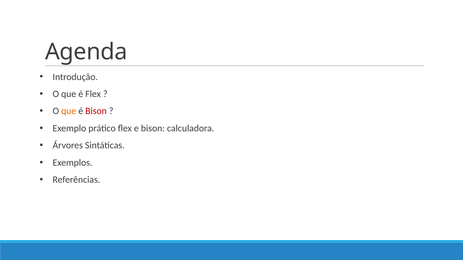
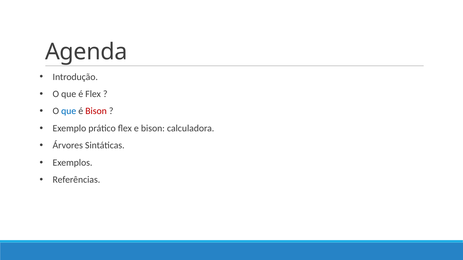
que at (69, 111) colour: orange -> blue
